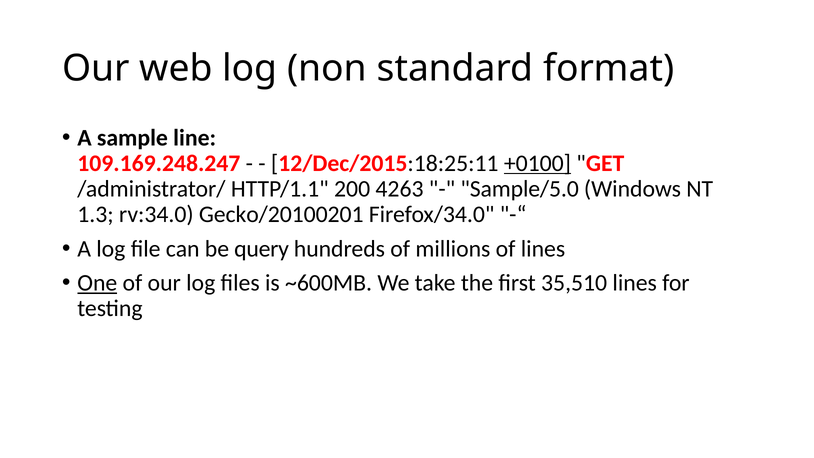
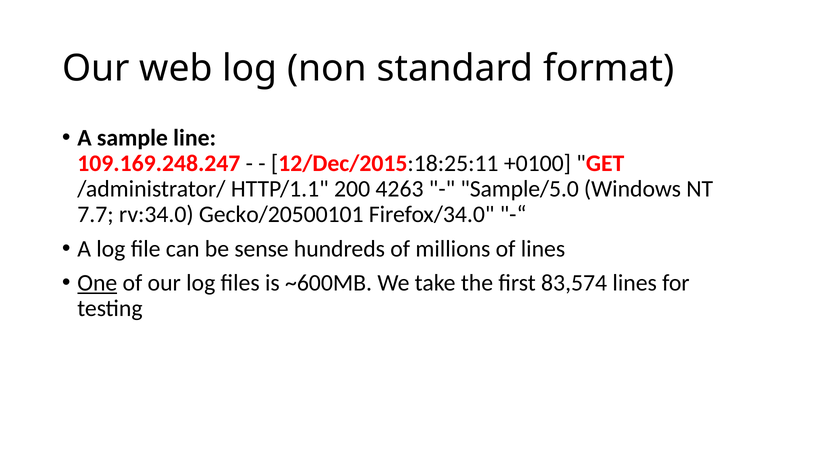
+0100 underline: present -> none
1.3: 1.3 -> 7.7
Gecko/20100201: Gecko/20100201 -> Gecko/20500101
query: query -> sense
35,510: 35,510 -> 83,574
